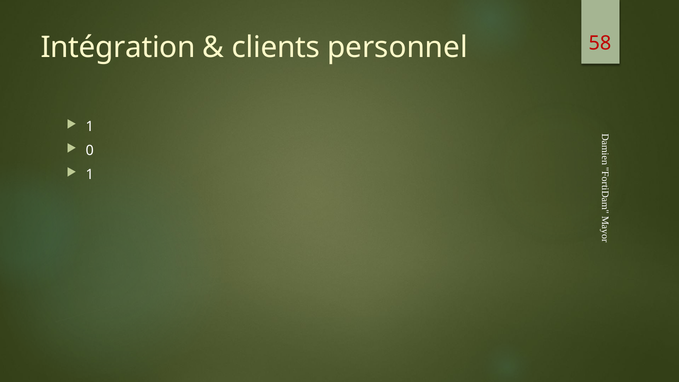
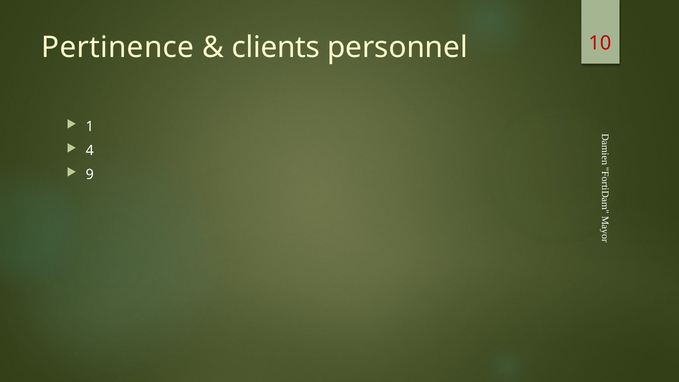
Intégration: Intégration -> Pertinence
58: 58 -> 10
0: 0 -> 4
1 at (90, 174): 1 -> 9
